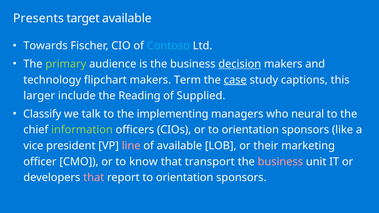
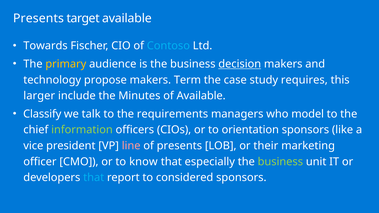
primary colour: light green -> yellow
flipchart: flipchart -> propose
case underline: present -> none
captions: captions -> requires
Reading: Reading -> Minutes
of Supplied: Supplied -> Available
implementing: implementing -> requirements
neural: neural -> model
of available: available -> presents
transport: transport -> especially
business at (280, 162) colour: pink -> light green
that at (94, 178) colour: pink -> light blue
report to orientation: orientation -> considered
